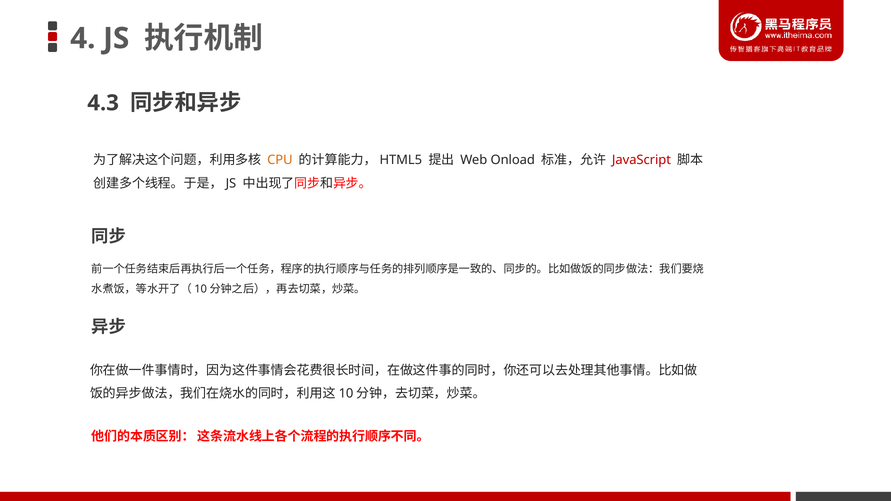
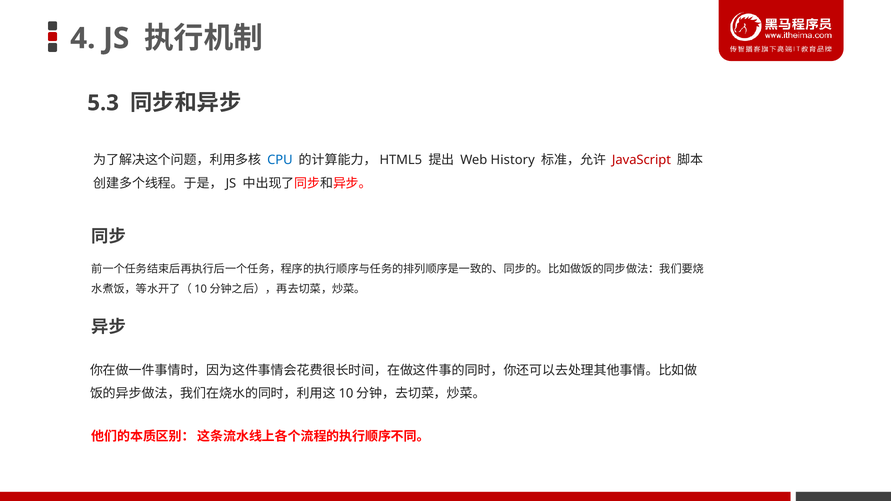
4.3: 4.3 -> 5.3
CPU colour: orange -> blue
Onload: Onload -> History
